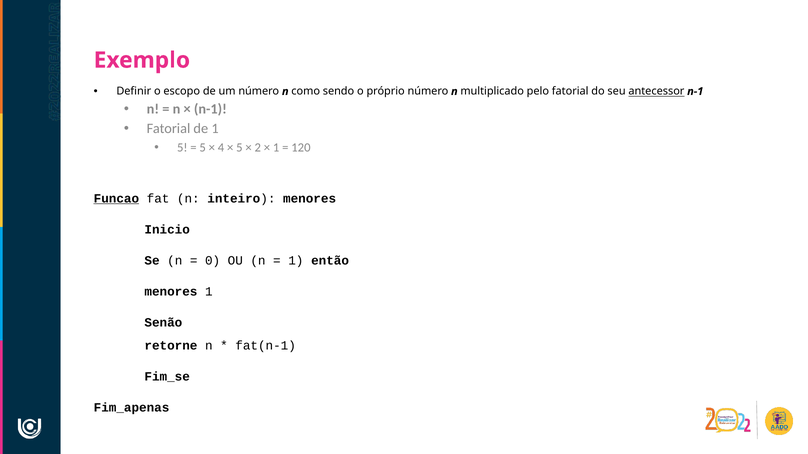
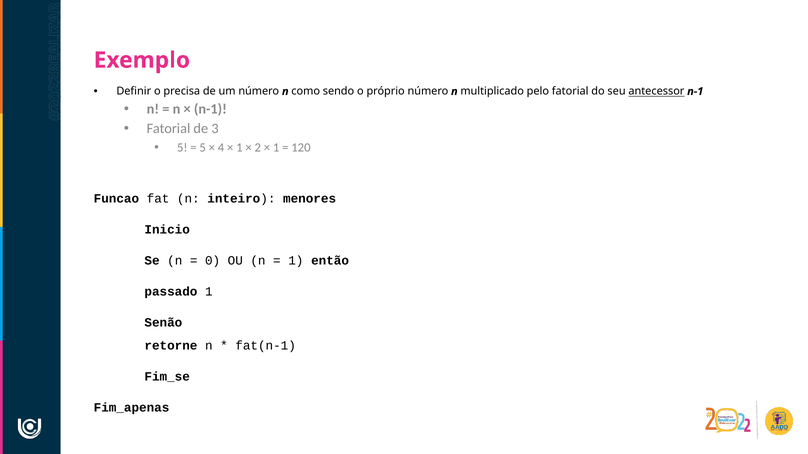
escopo: escopo -> precisa
de 1: 1 -> 3
5 at (239, 148): 5 -> 1
Funcao underline: present -> none
menores at (171, 292): menores -> passado
